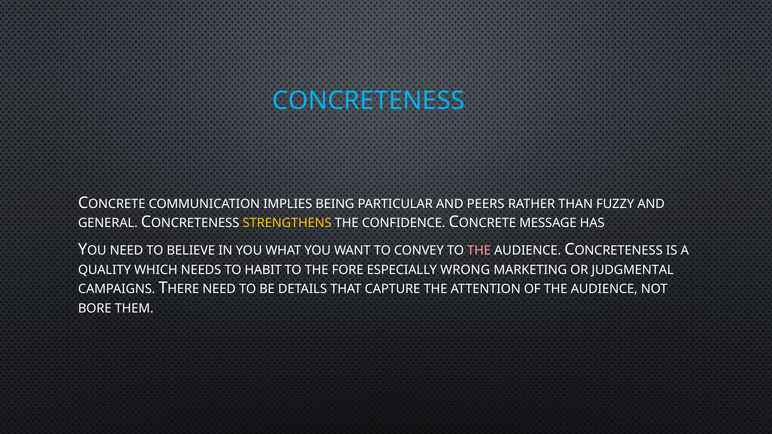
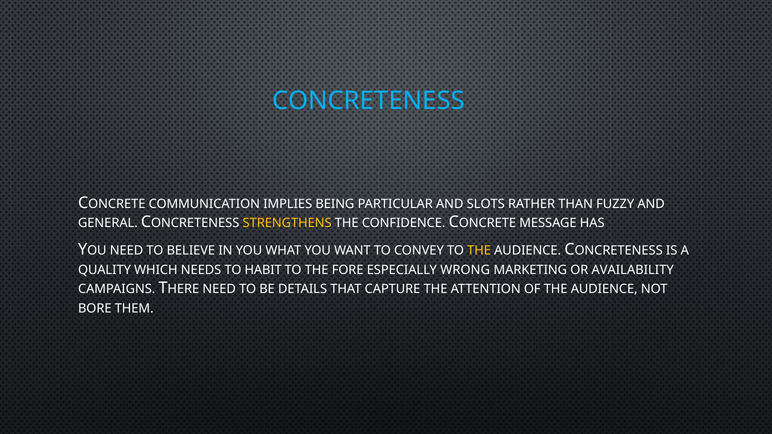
PEERS: PEERS -> SLOTS
THE at (479, 251) colour: pink -> yellow
JUDGMENTAL: JUDGMENTAL -> AVAILABILITY
